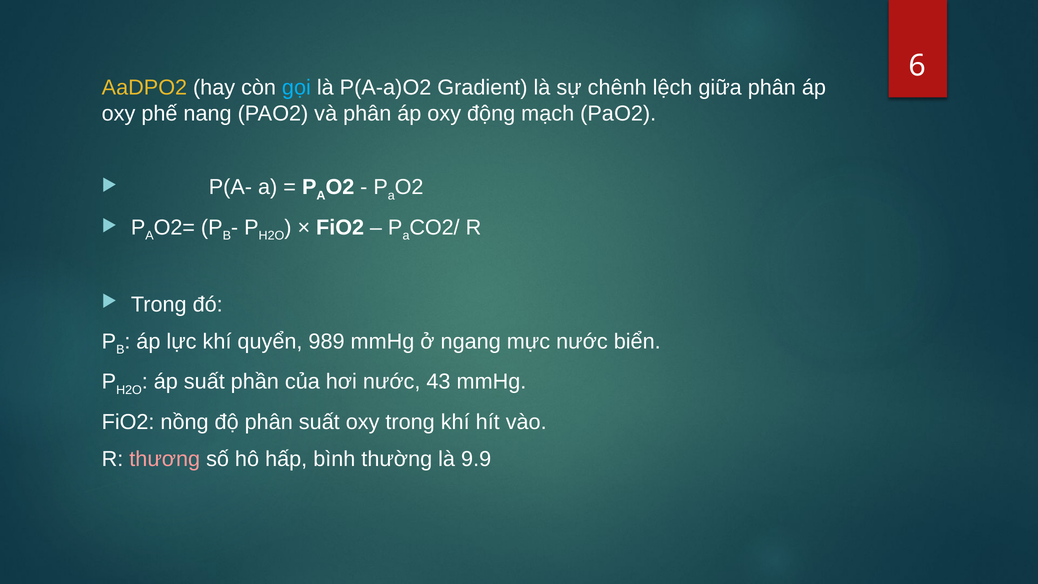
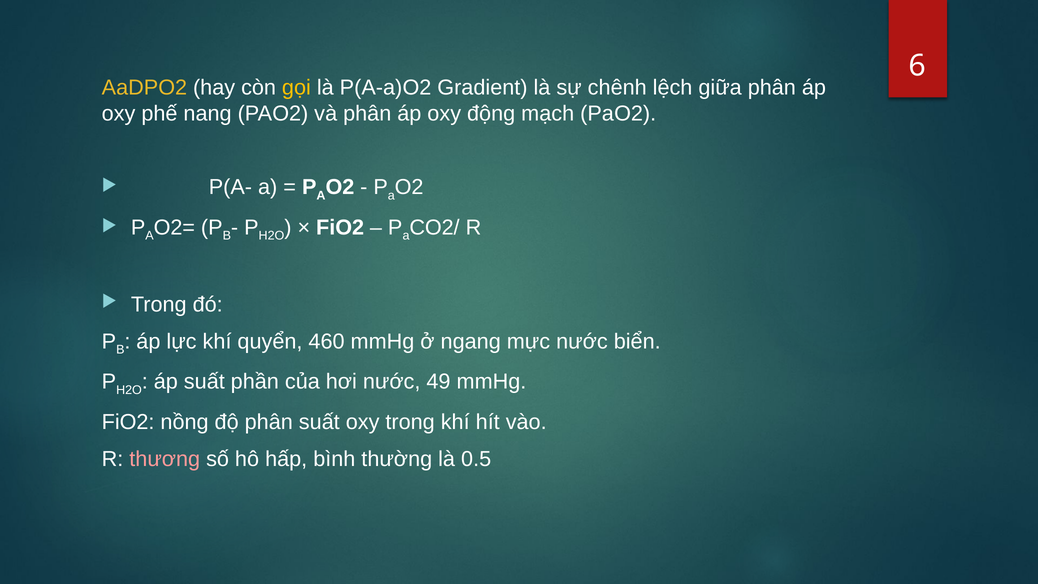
gọi colour: light blue -> yellow
989: 989 -> 460
43: 43 -> 49
9.9: 9.9 -> 0.5
